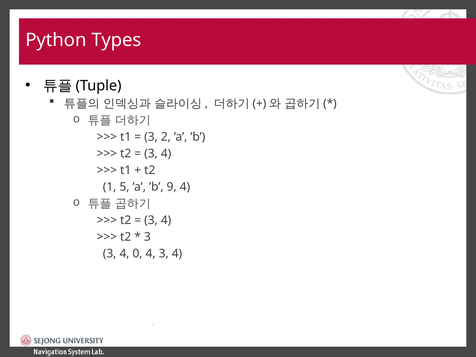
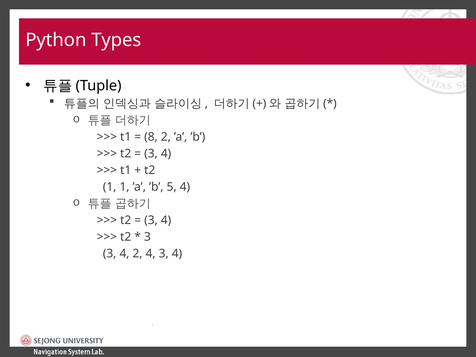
3 at (151, 137): 3 -> 8
1 5: 5 -> 1
9: 9 -> 5
4 0: 0 -> 2
